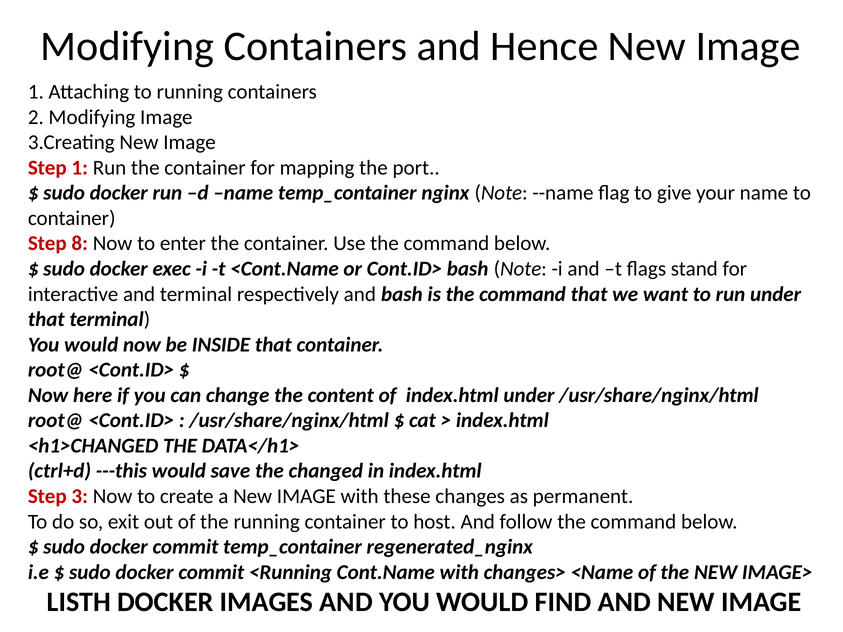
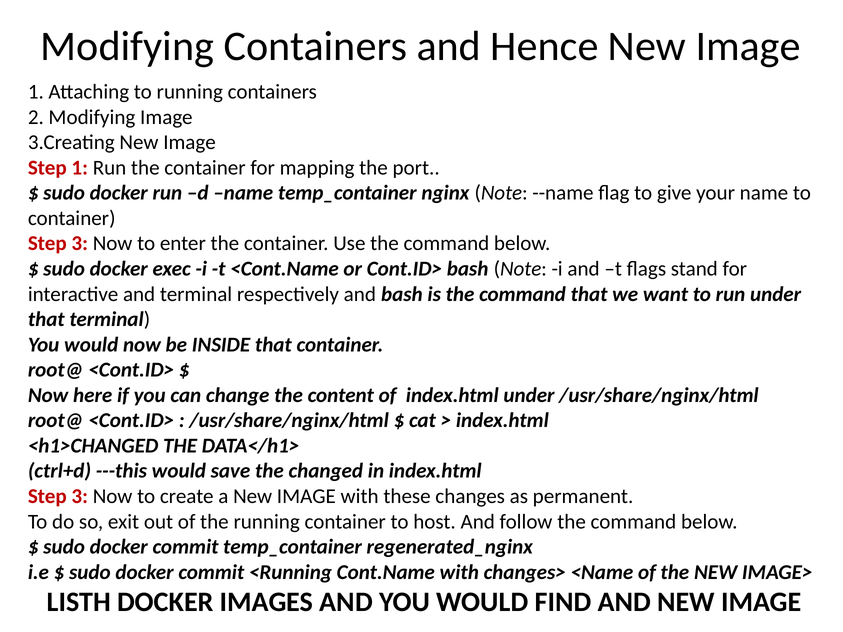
8 at (80, 244): 8 -> 3
